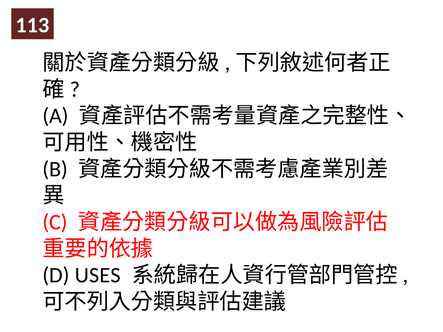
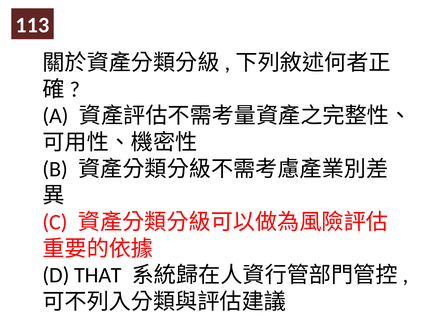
USES: USES -> THAT
